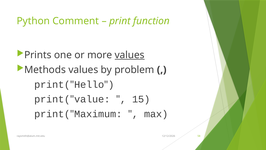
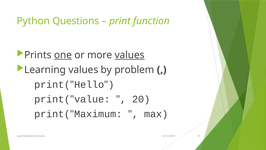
Comment: Comment -> Questions
one underline: none -> present
Methods: Methods -> Learning
15: 15 -> 20
